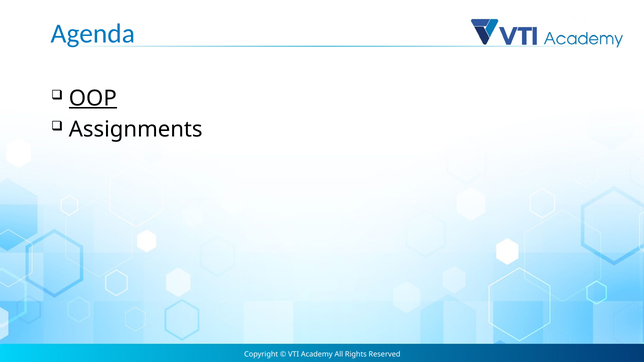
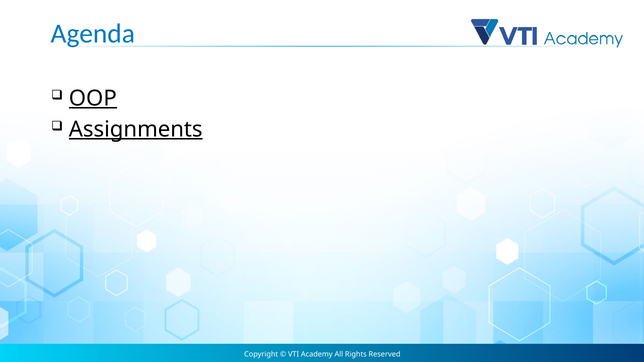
Assignments underline: none -> present
